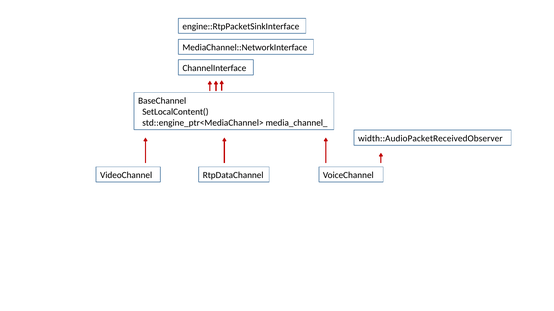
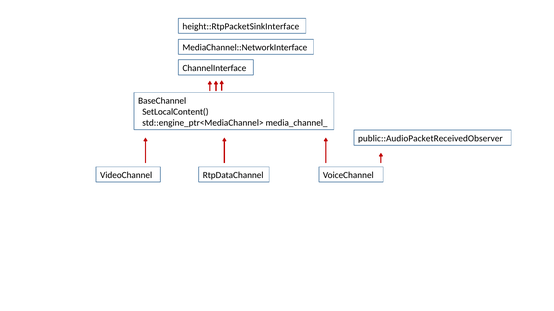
engine::RtpPacketSinkInterface: engine::RtpPacketSinkInterface -> height::RtpPacketSinkInterface
width::AudioPacketReceivedObserver: width::AudioPacketReceivedObserver -> public::AudioPacketReceivedObserver
